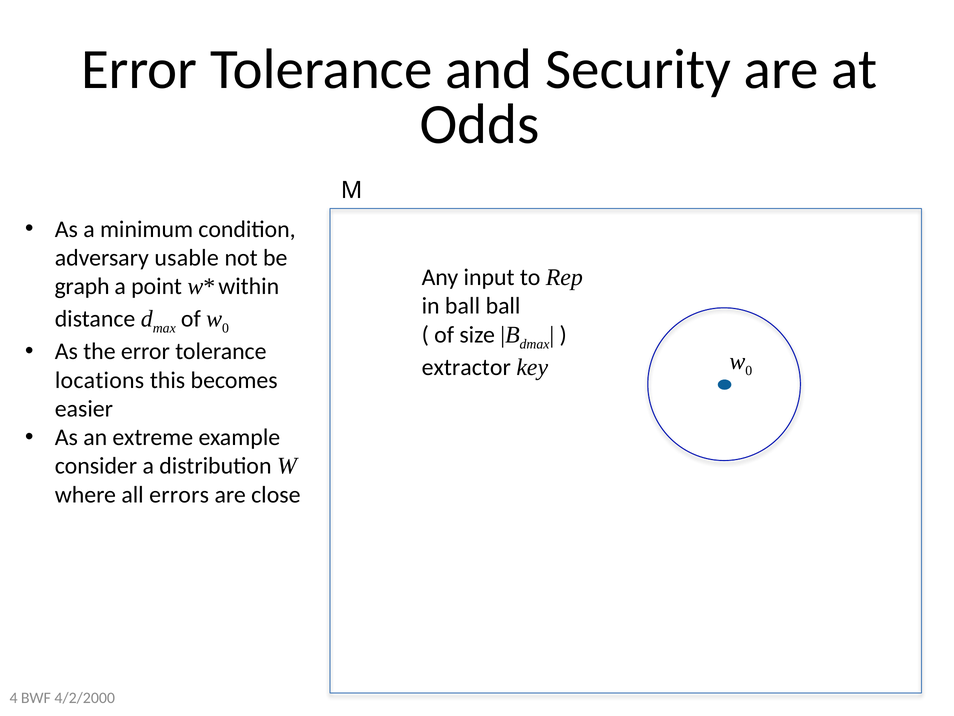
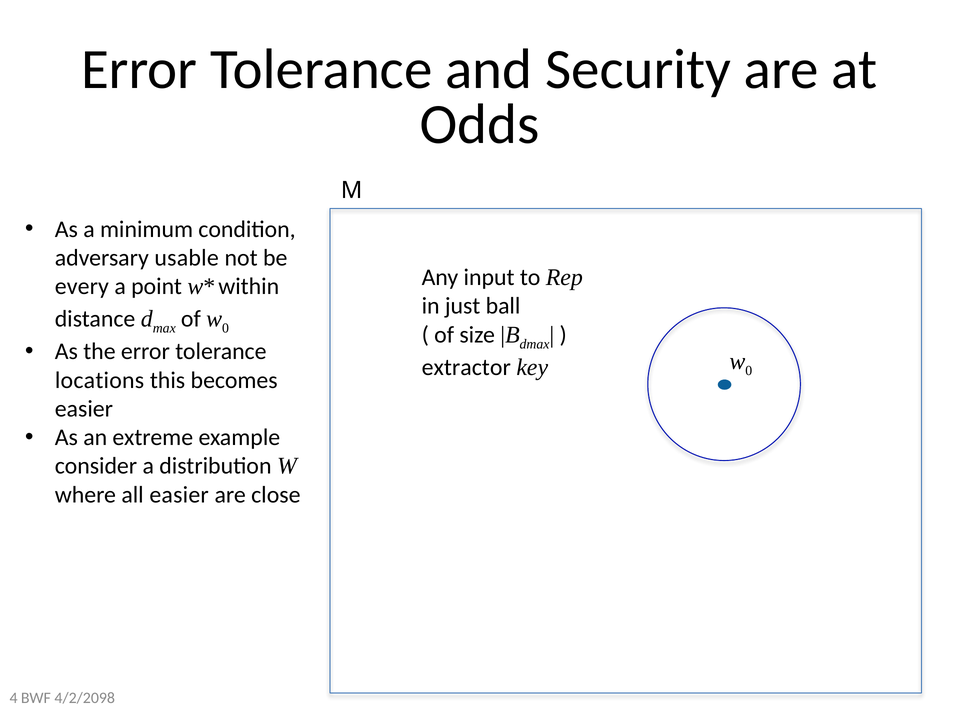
graph: graph -> every
in ball: ball -> just
all errors: errors -> easier
4/2/2000: 4/2/2000 -> 4/2/2098
